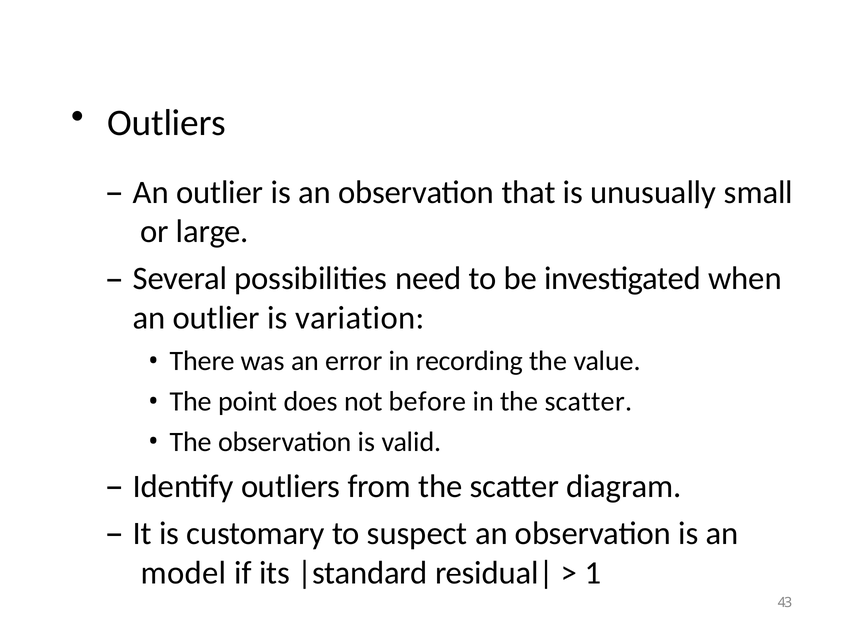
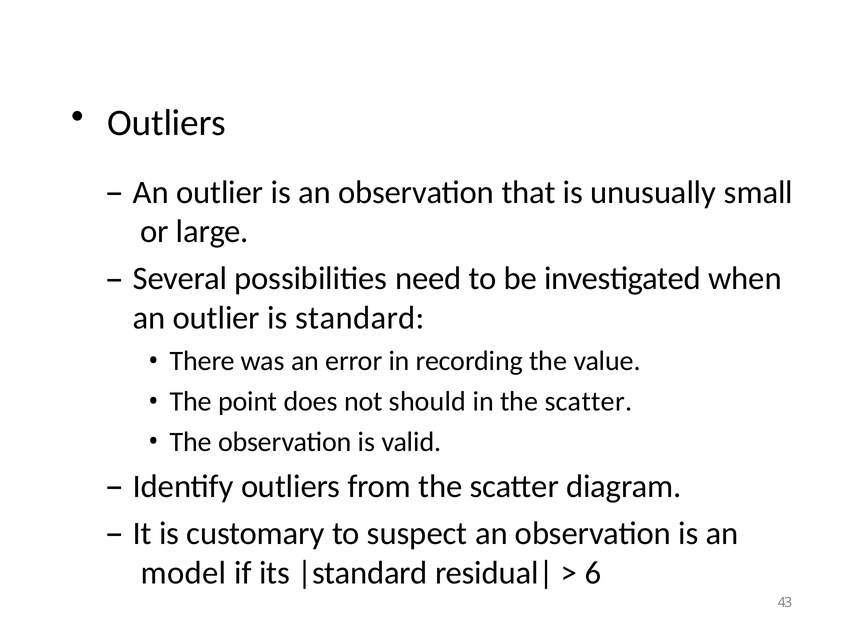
variation: variation -> standard
before: before -> should
1: 1 -> 6
